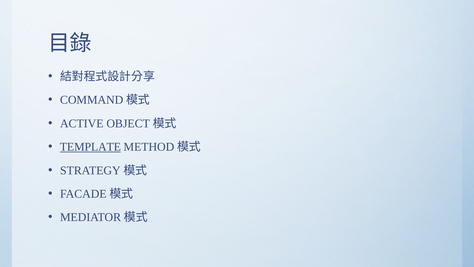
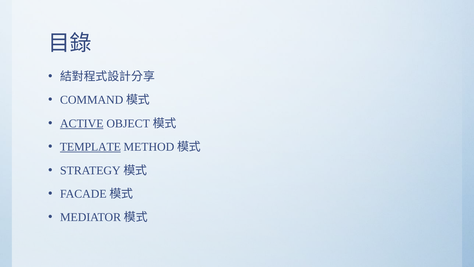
ACTIVE underline: none -> present
